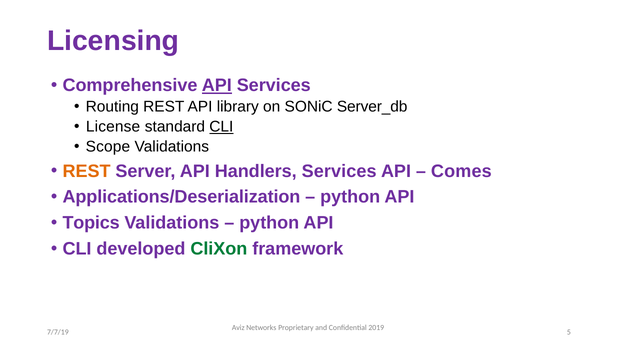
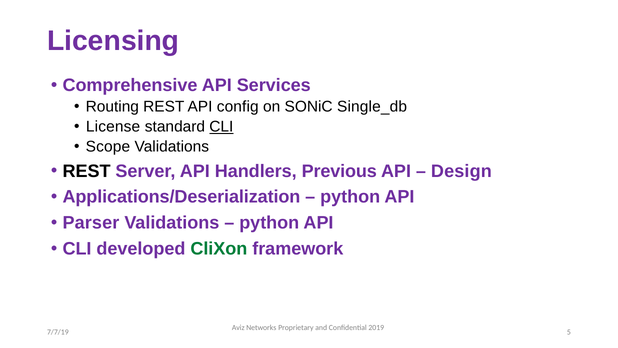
API at (217, 85) underline: present -> none
library: library -> config
Server_db: Server_db -> Single_db
REST at (87, 171) colour: orange -> black
Handlers Services: Services -> Previous
Comes: Comes -> Design
Topics: Topics -> Parser
